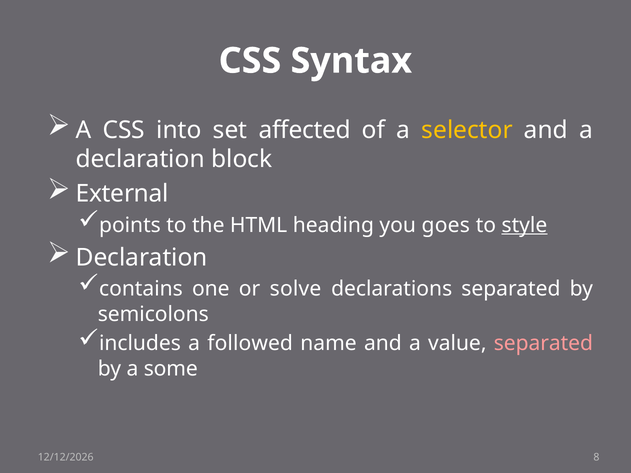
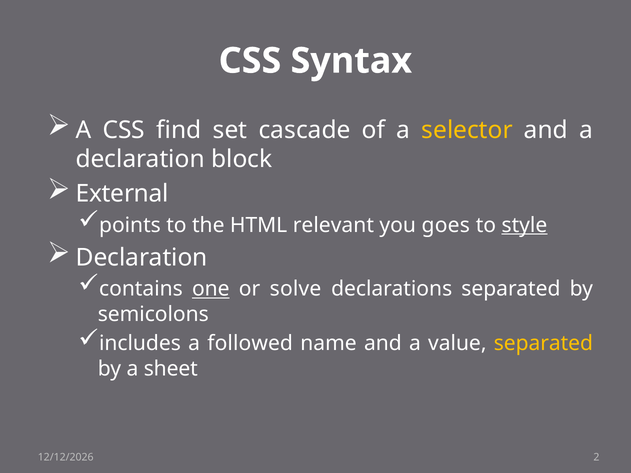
into: into -> find
affected: affected -> cascade
heading: heading -> relevant
one underline: none -> present
separated at (543, 344) colour: pink -> yellow
some: some -> sheet
8: 8 -> 2
